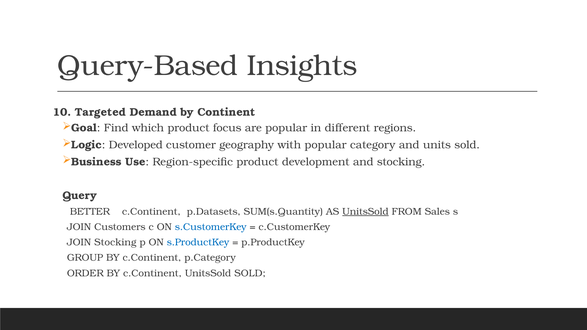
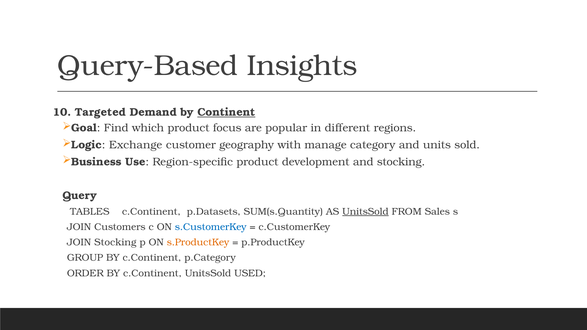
Continent underline: none -> present
Developed: Developed -> Exchange
with popular: popular -> manage
BETTER: BETTER -> TABLES
s.ProductKey colour: blue -> orange
UnitsSold SOLD: SOLD -> USED
